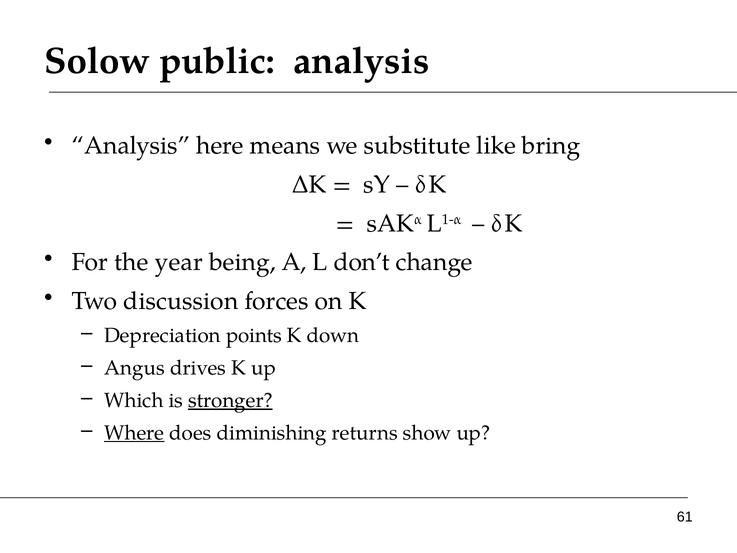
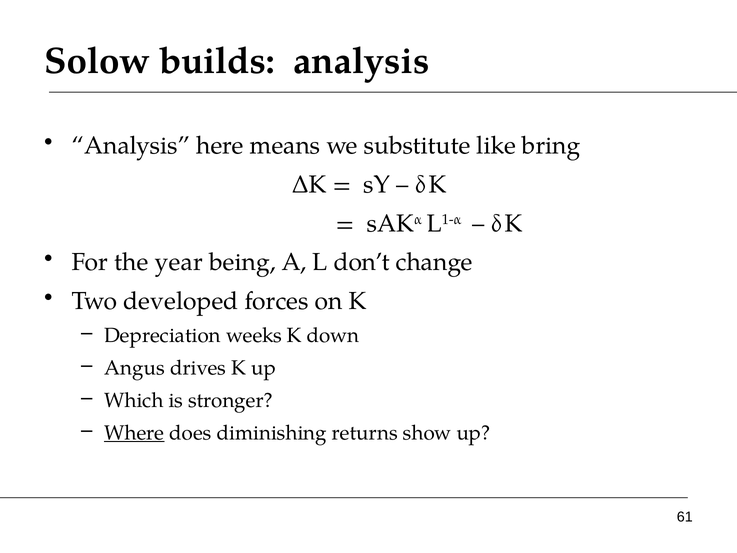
public: public -> builds
discussion: discussion -> developed
points: points -> weeks
stronger underline: present -> none
